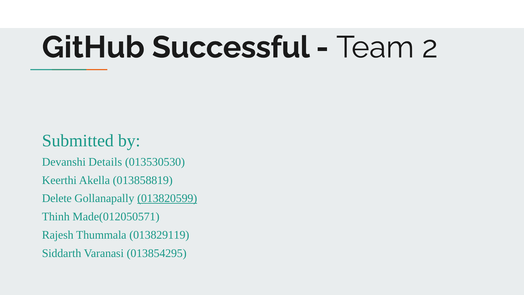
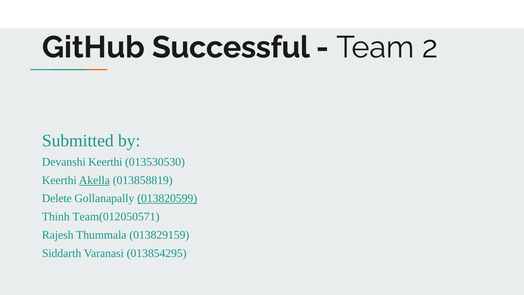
Devanshi Details: Details -> Keerthi
Akella underline: none -> present
Made(012050571: Made(012050571 -> Team(012050571
013829119: 013829119 -> 013829159
